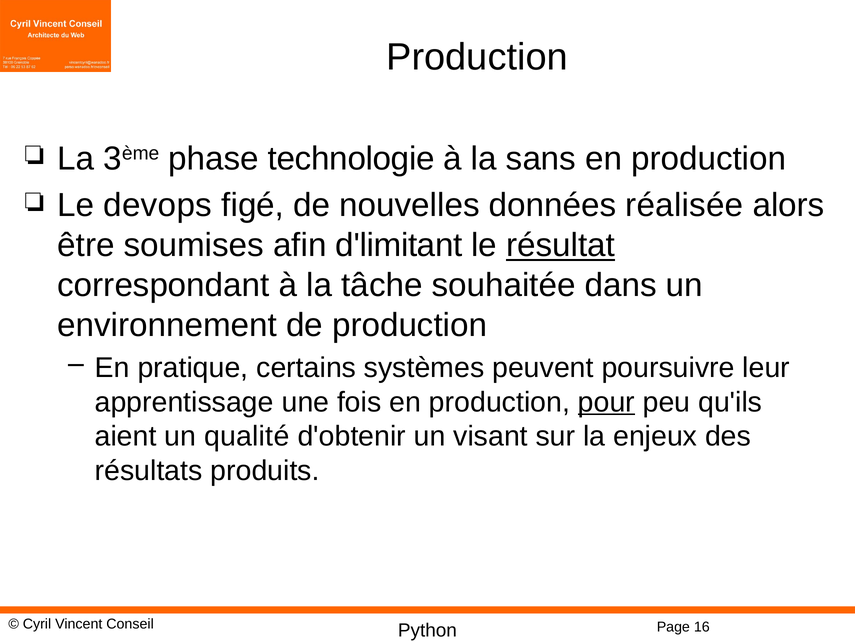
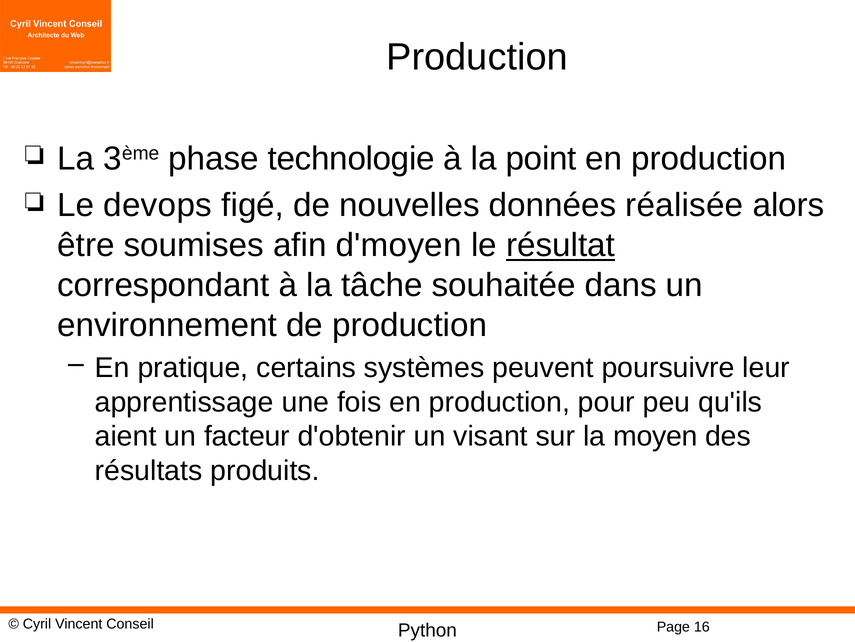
sans: sans -> point
d'limitant: d'limitant -> d'moyen
pour underline: present -> none
qualité: qualité -> facteur
enjeux: enjeux -> moyen
